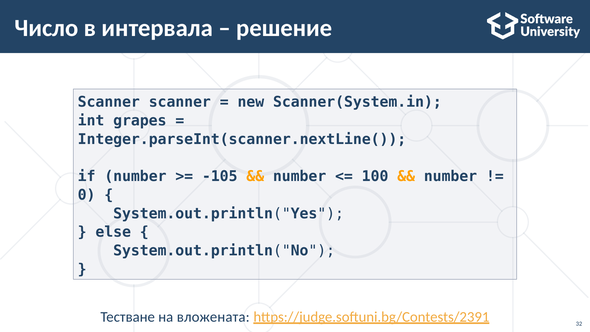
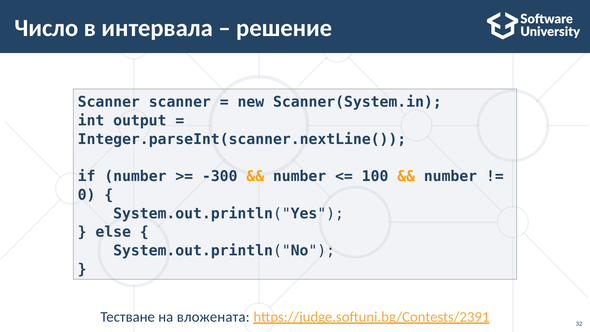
grapes: grapes -> output
-105: -105 -> -300
